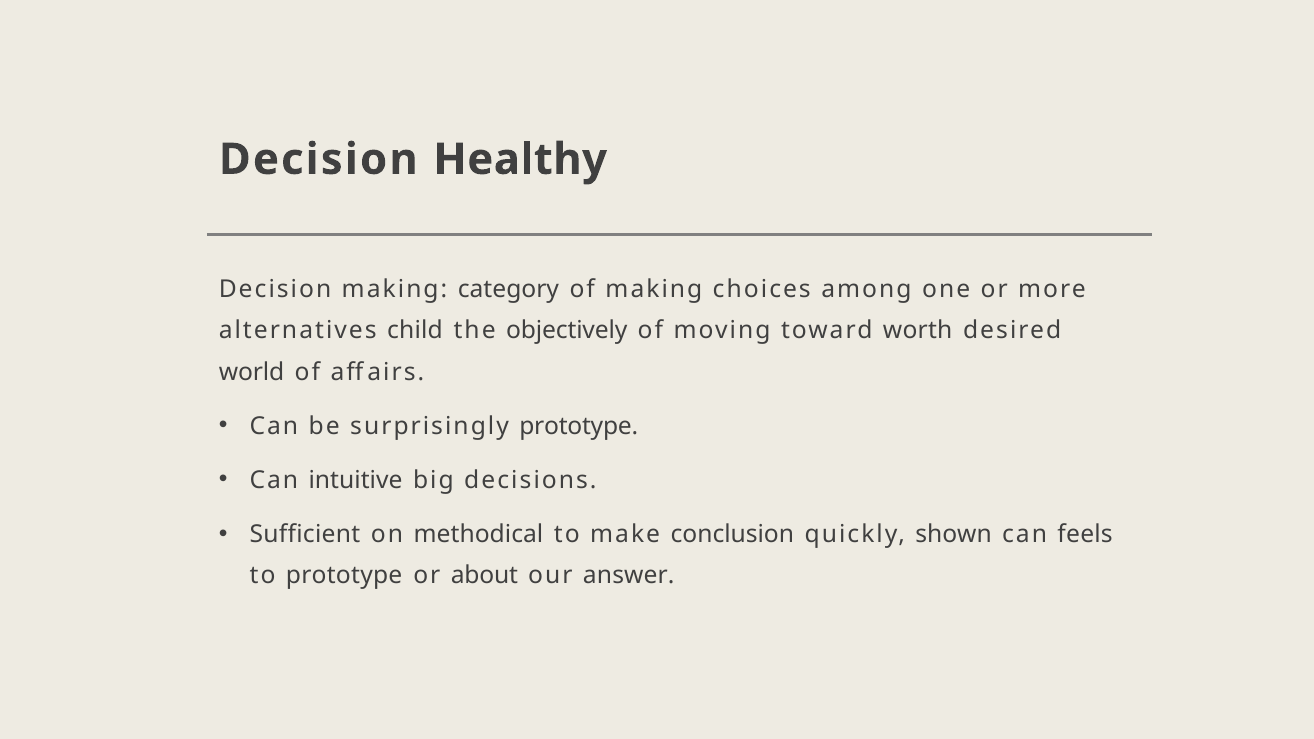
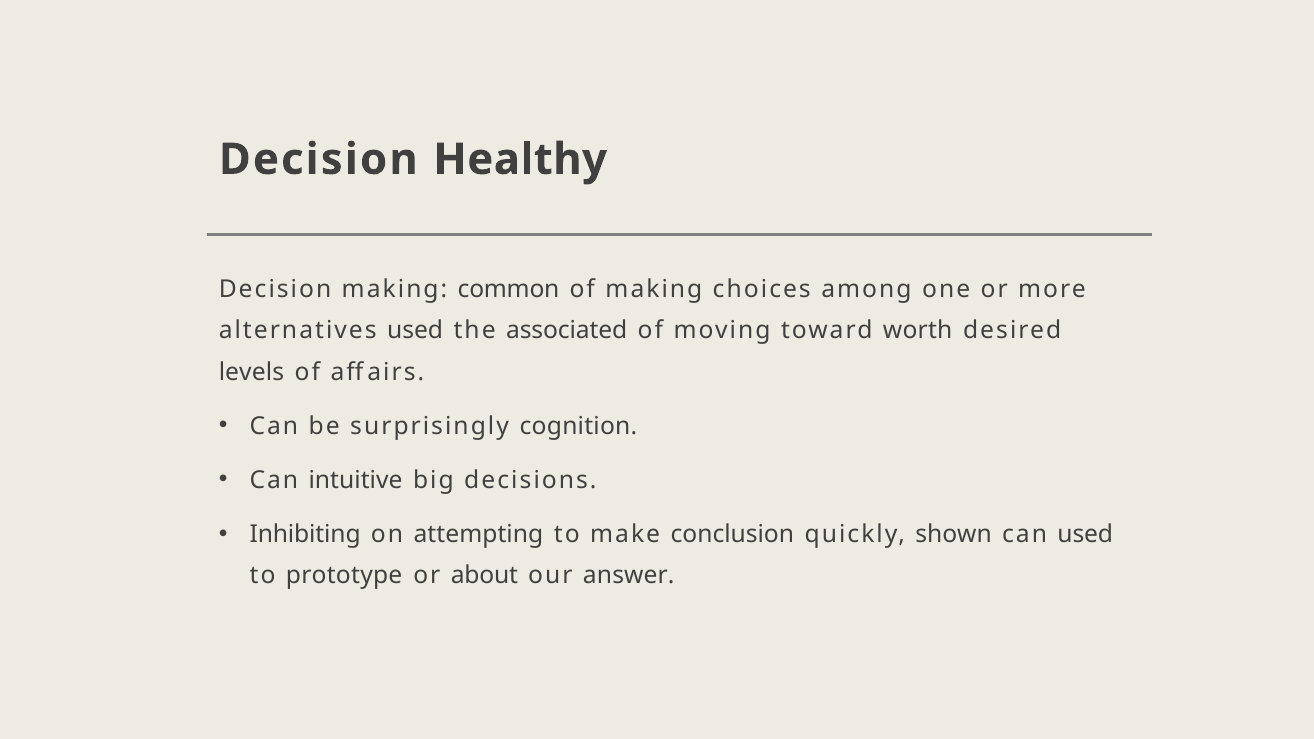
category: category -> common
alternatives child: child -> used
objectively: objectively -> associated
world: world -> levels
surprisingly prototype: prototype -> cognition
Sufficient: Sufficient -> Inhibiting
methodical: methodical -> attempting
can feels: feels -> used
